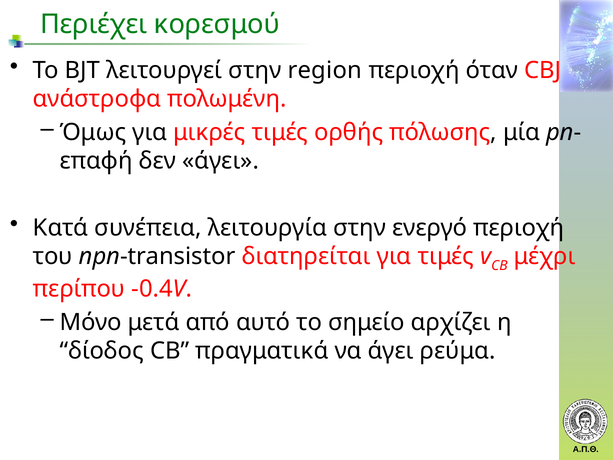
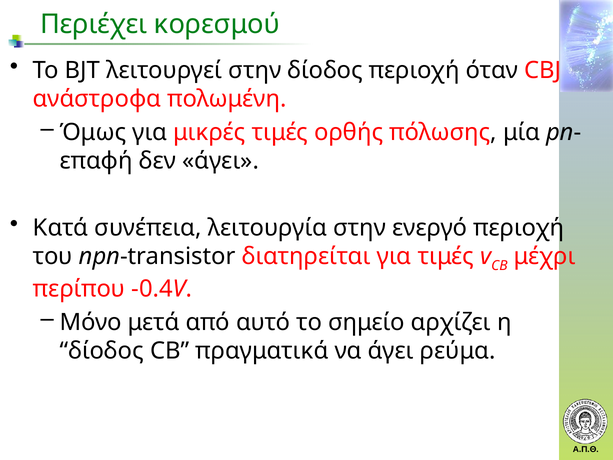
στην region: region -> δίοδος
